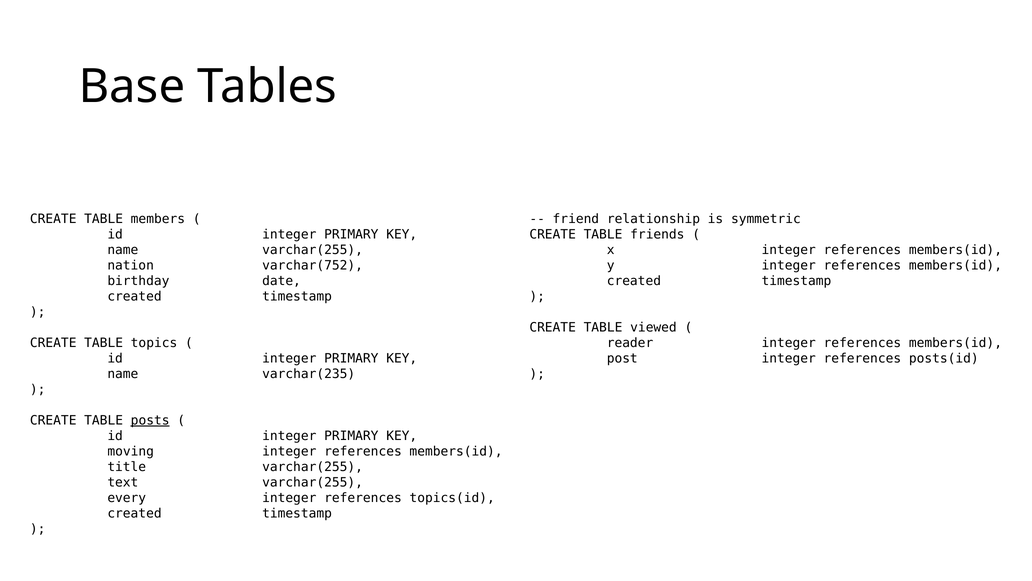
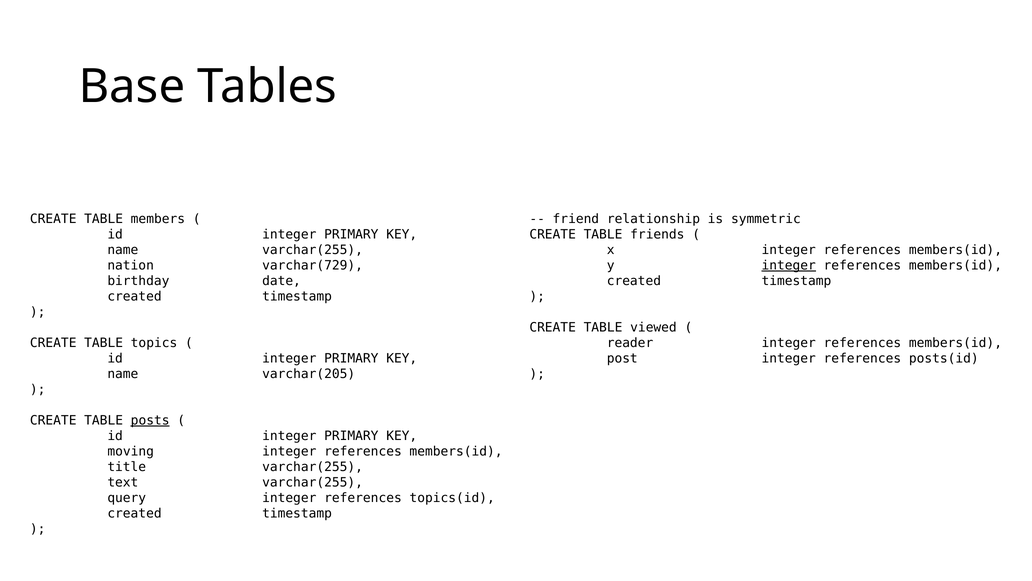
varchar(752: varchar(752 -> varchar(729
integer at (789, 265) underline: none -> present
varchar(235: varchar(235 -> varchar(205
every: every -> query
